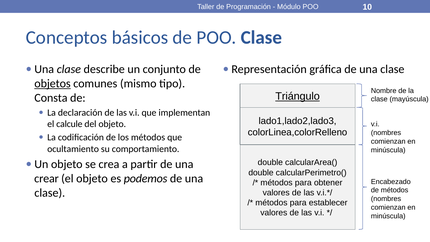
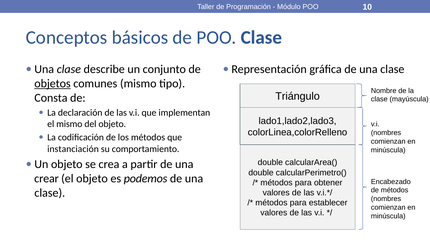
Triángulo underline: present -> none
el calcule: calcule -> mismo
ocultamiento: ocultamiento -> instanciación
